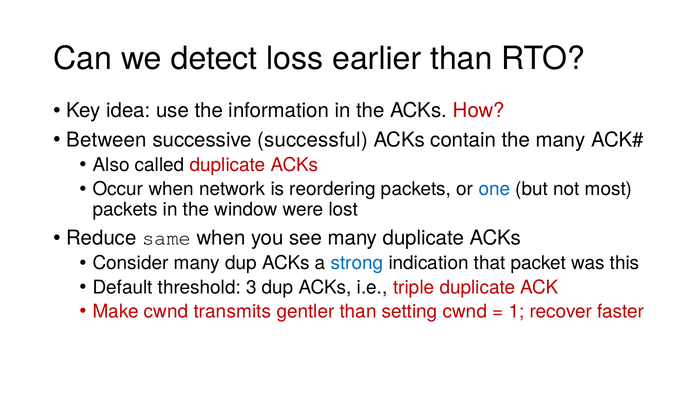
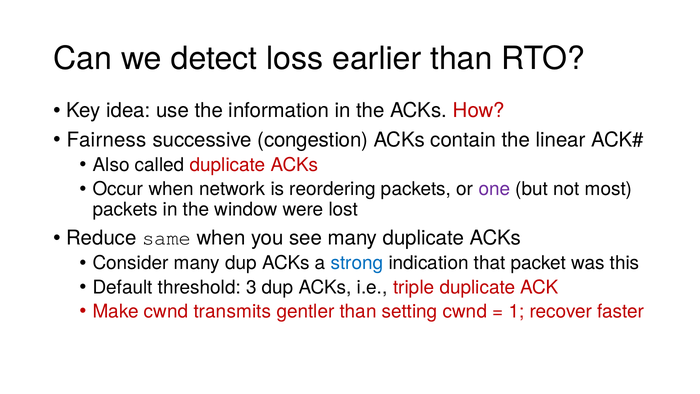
Between: Between -> Fairness
successful: successful -> congestion
the many: many -> linear
one colour: blue -> purple
